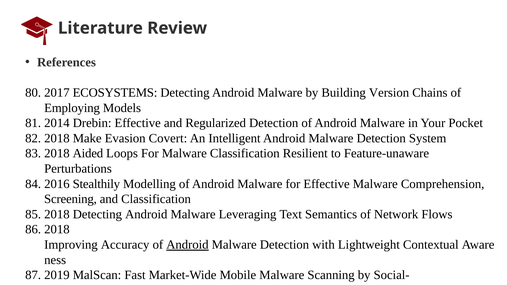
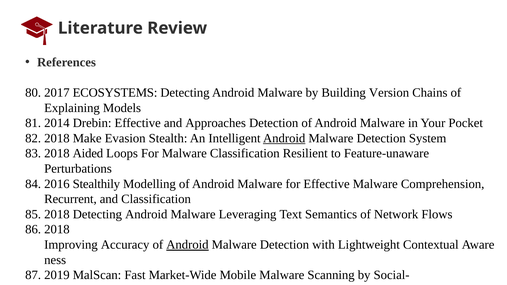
Employing: Employing -> Explaining
Regularized: Regularized -> Approaches
Covert: Covert -> Stealth
Android at (284, 138) underline: none -> present
Screening: Screening -> Recurrent
